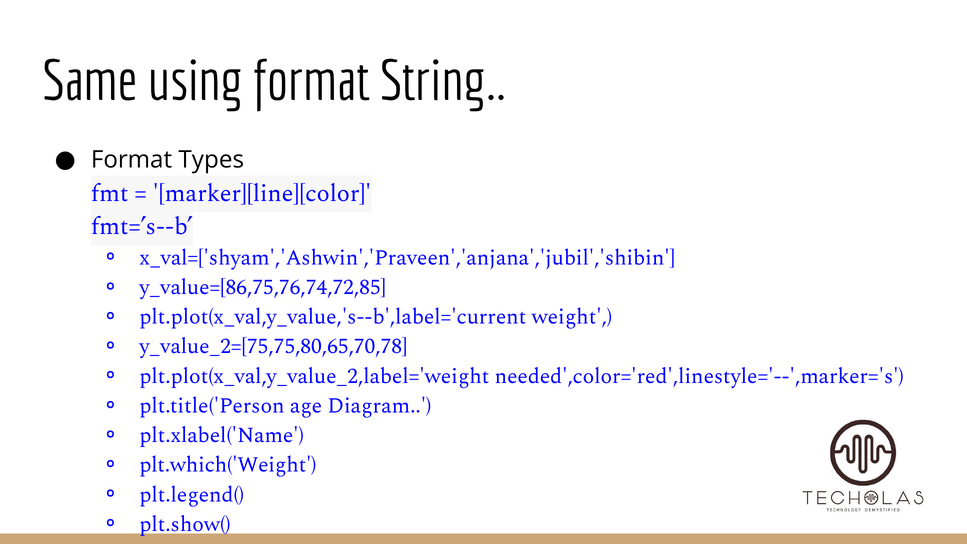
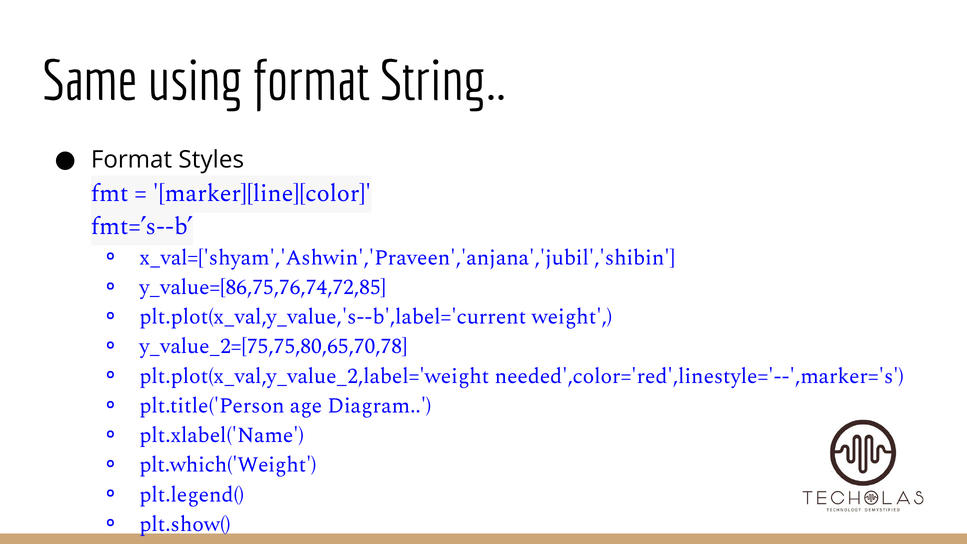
Types: Types -> Styles
